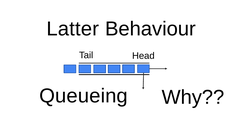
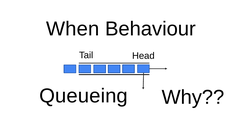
Latter: Latter -> When
